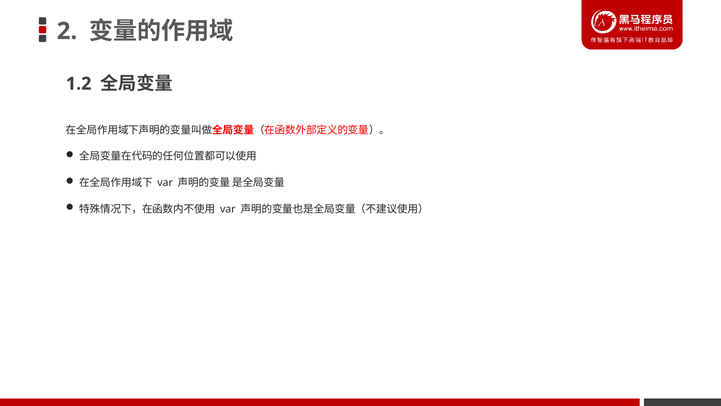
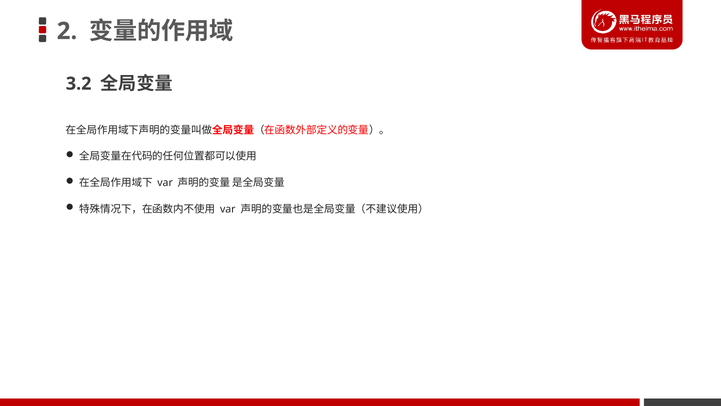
1.2: 1.2 -> 3.2
